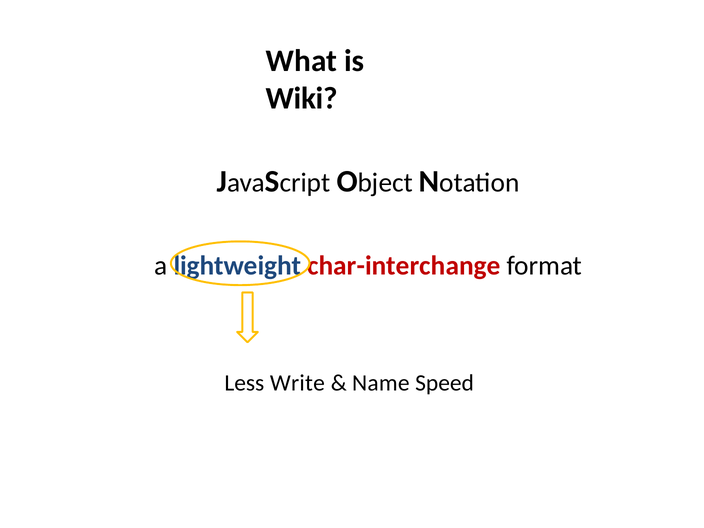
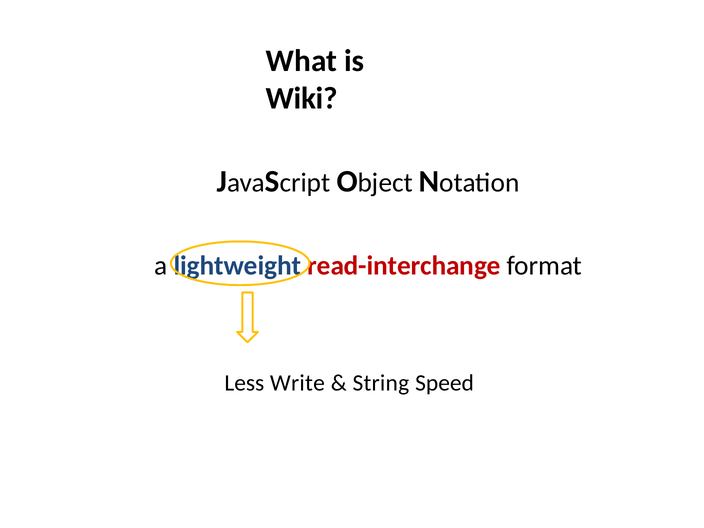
char-interchange: char-interchange -> read-interchange
Name: Name -> String
